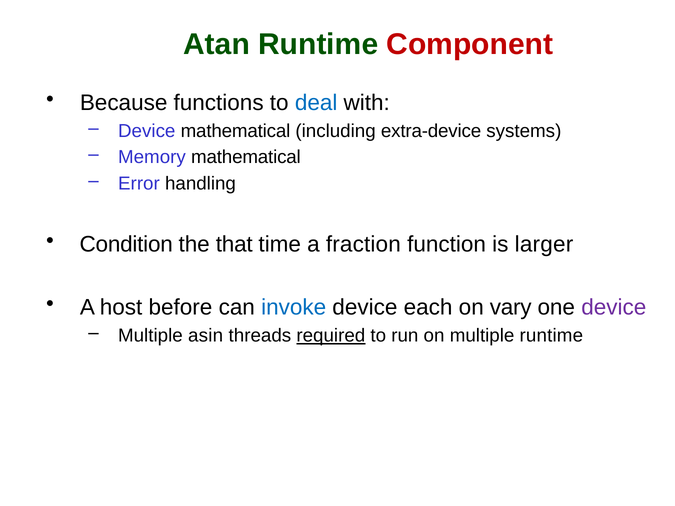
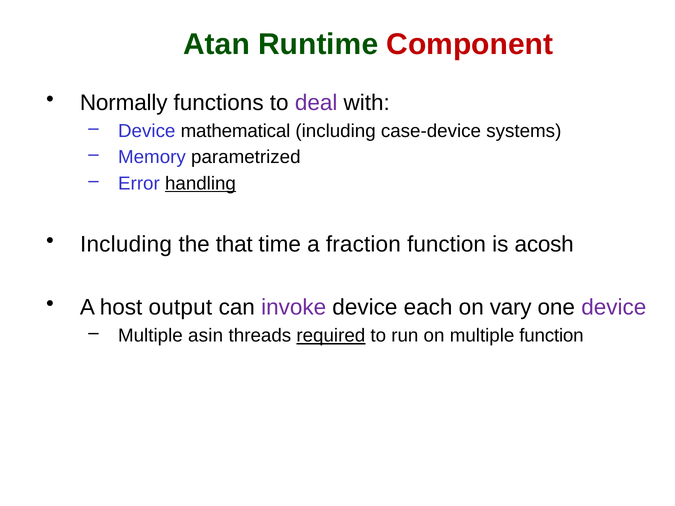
Because: Because -> Normally
deal colour: blue -> purple
extra-device: extra-device -> case-device
Memory mathematical: mathematical -> parametrized
handling underline: none -> present
Condition at (126, 245): Condition -> Including
larger: larger -> acosh
before: before -> output
invoke colour: blue -> purple
multiple runtime: runtime -> function
